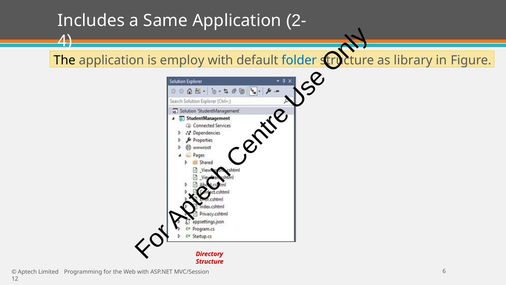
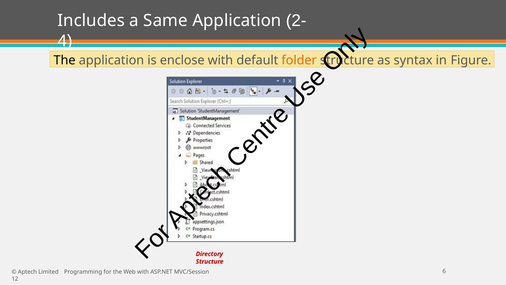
employ: employ -> enclose
folder colour: blue -> orange
library: library -> syntax
